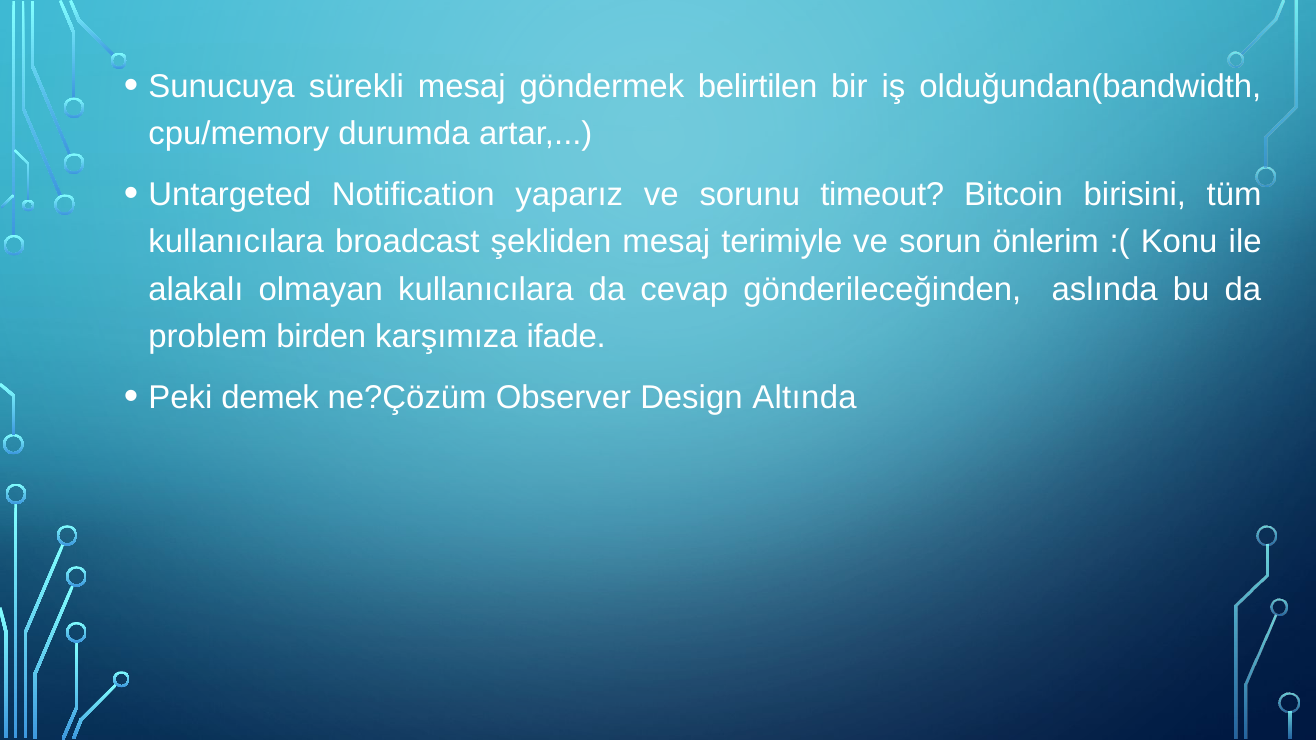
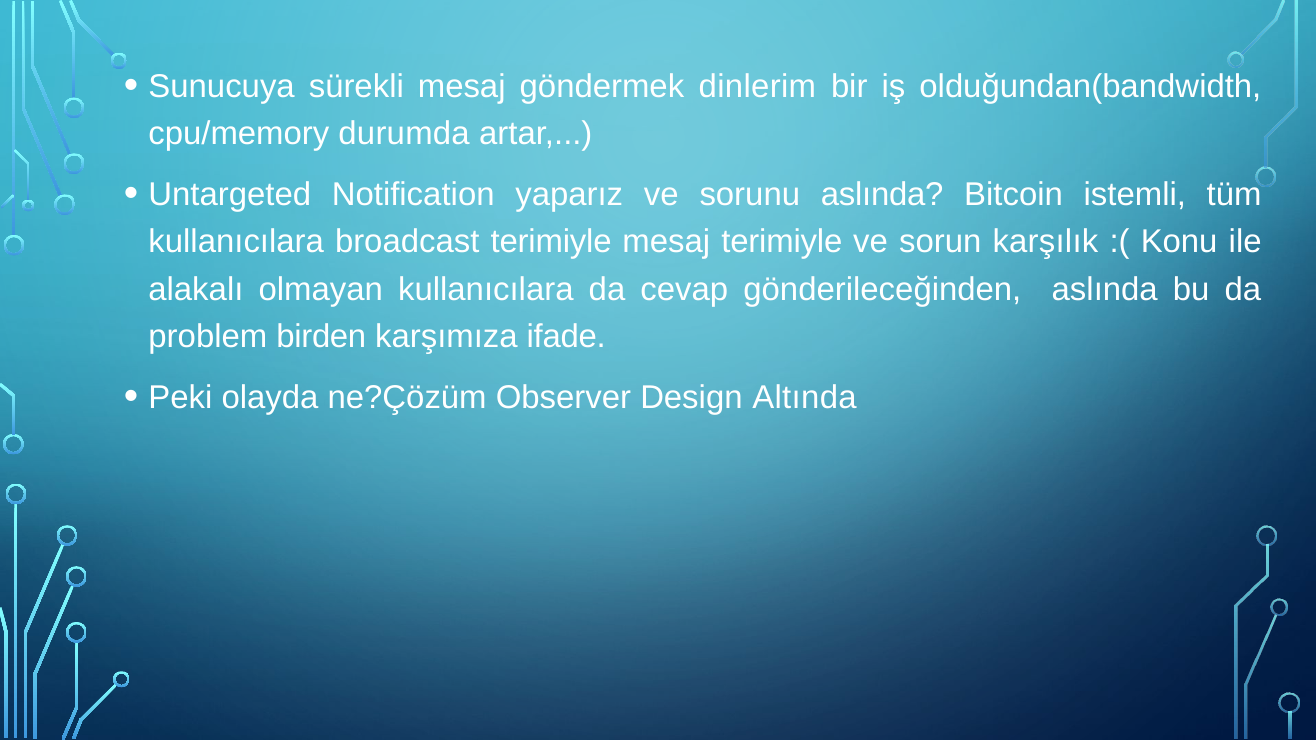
belirtilen: belirtilen -> dinlerim
sorunu timeout: timeout -> aslında
birisini: birisini -> istemli
broadcast şekliden: şekliden -> terimiyle
önlerim: önlerim -> karşılık
demek: demek -> olayda
